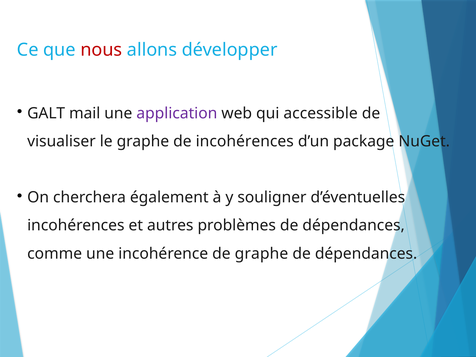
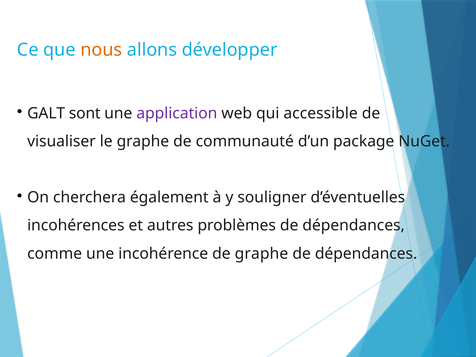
nous colour: red -> orange
mail: mail -> sont
de incohérences: incohérences -> communauté
